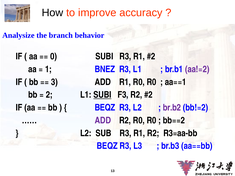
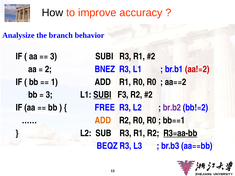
0 at (54, 57): 0 -> 3
1: 1 -> 2
aa!=2 colour: purple -> red
3: 3 -> 1
aa==1: aa==1 -> aa==2
2 at (49, 95): 2 -> 3
BEQZ at (105, 108): BEQZ -> FREE
ADD at (103, 121) colour: purple -> orange
bb==2: bb==2 -> bb==1
R3=aa-bb underline: none -> present
